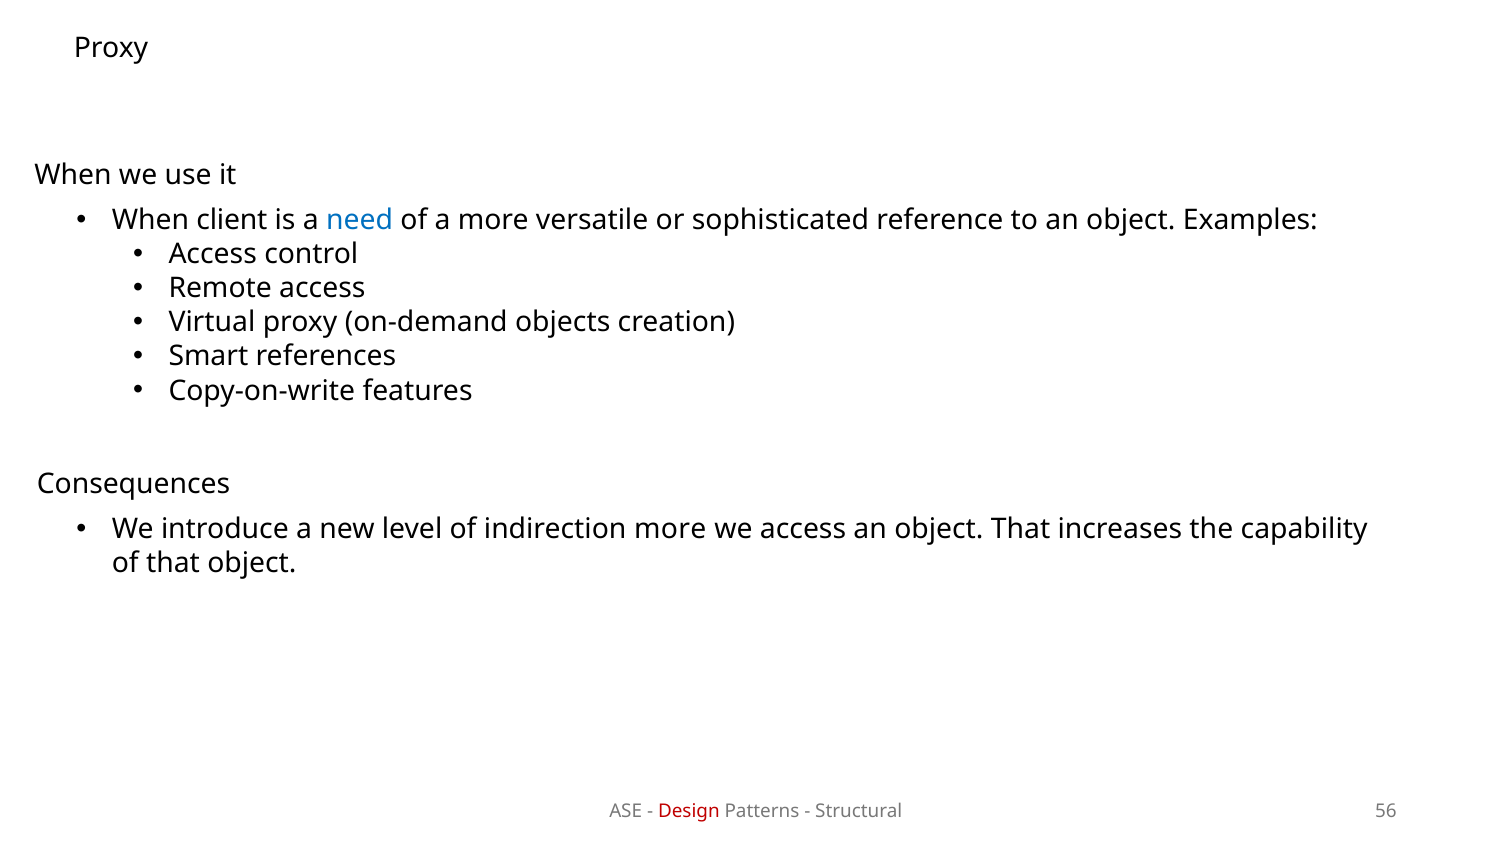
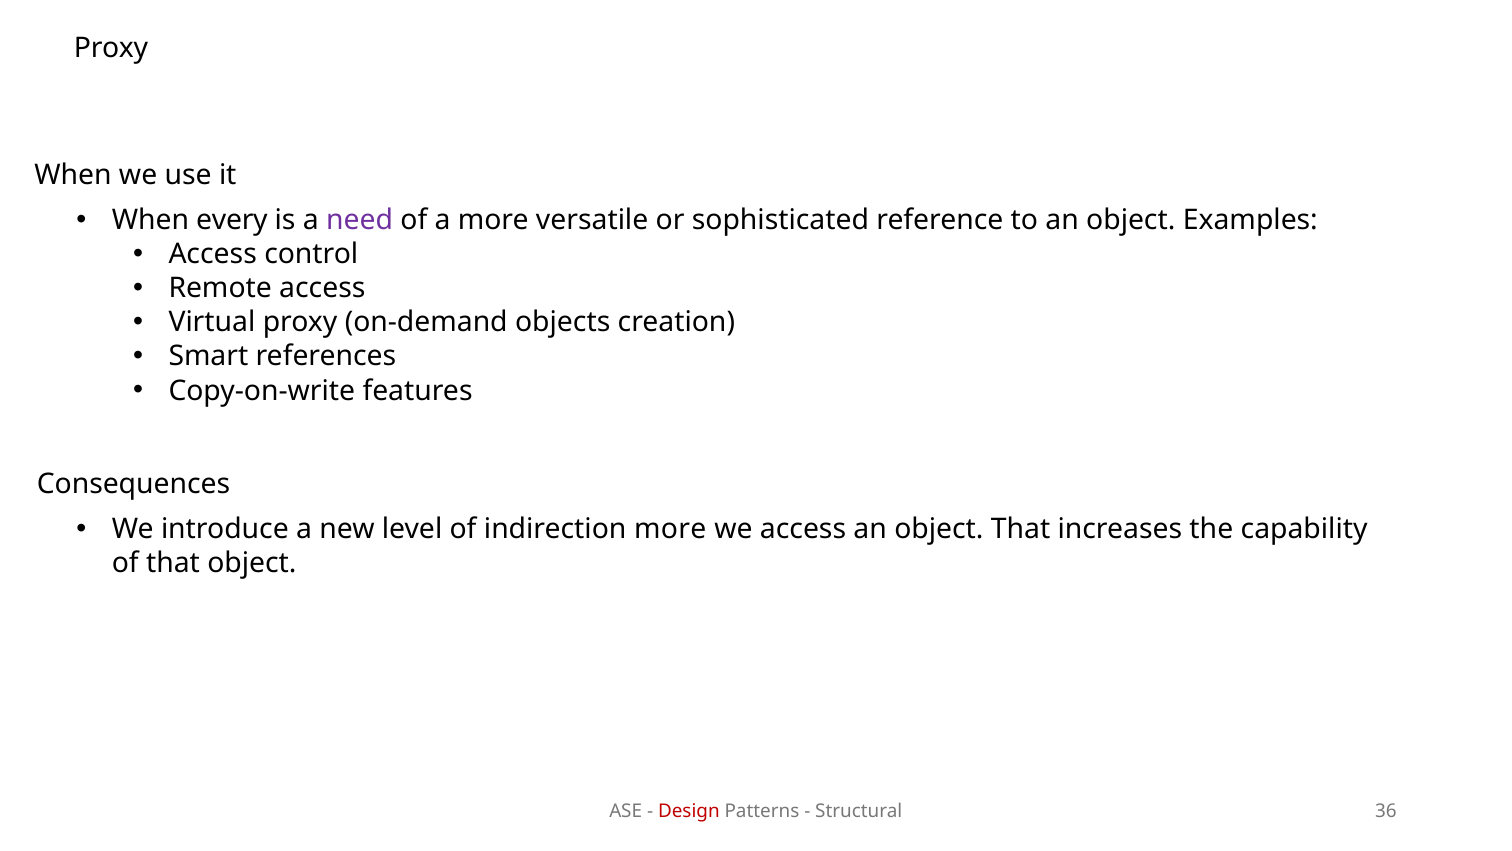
client: client -> every
need colour: blue -> purple
56: 56 -> 36
